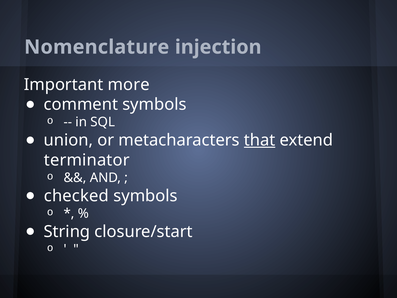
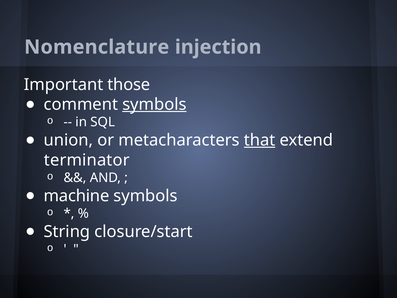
more: more -> those
symbols at (154, 104) underline: none -> present
checked: checked -> machine
